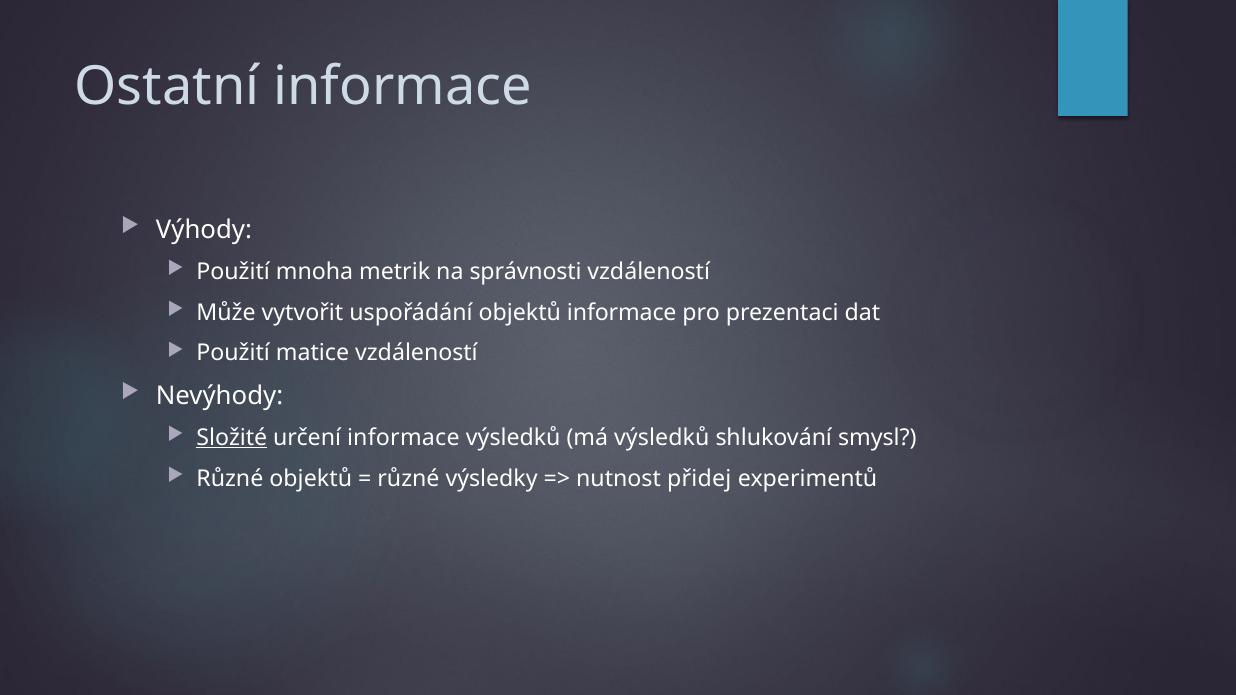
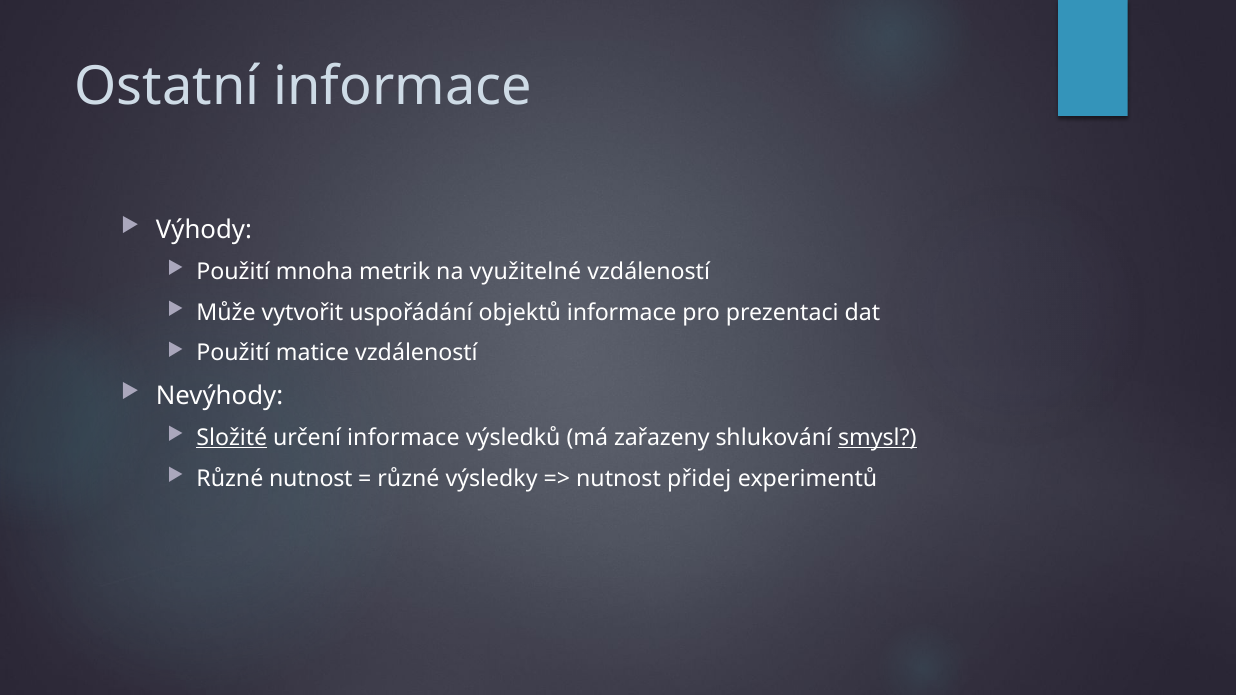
správnosti: správnosti -> využitelné
má výsledků: výsledků -> zařazeny
smysl underline: none -> present
Různé objektů: objektů -> nutnost
